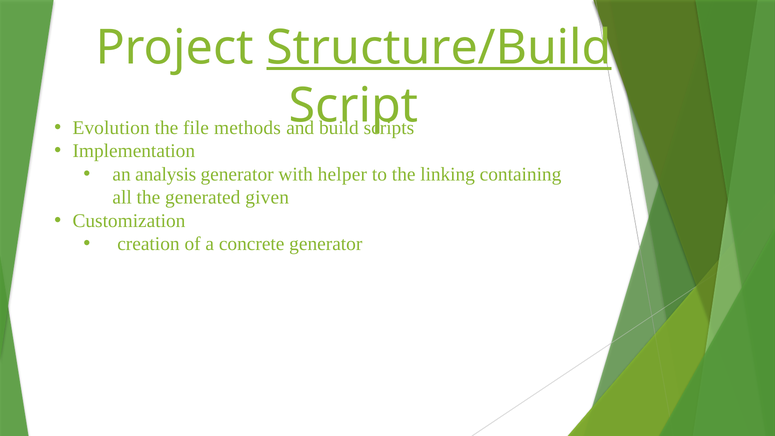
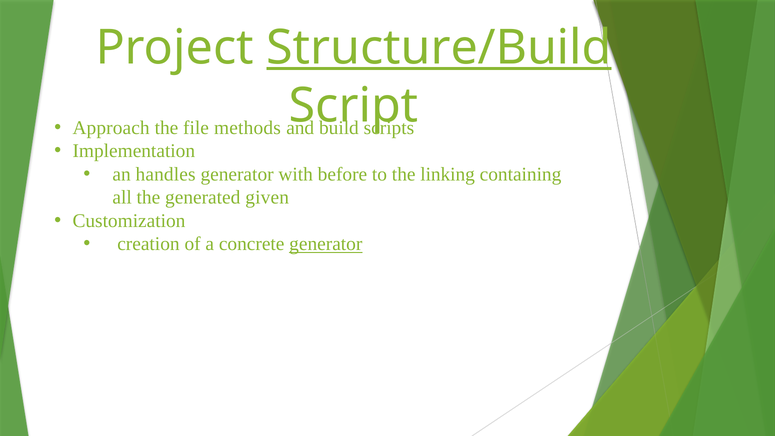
Evolution: Evolution -> Approach
analysis: analysis -> handles
helper: helper -> before
generator at (326, 244) underline: none -> present
